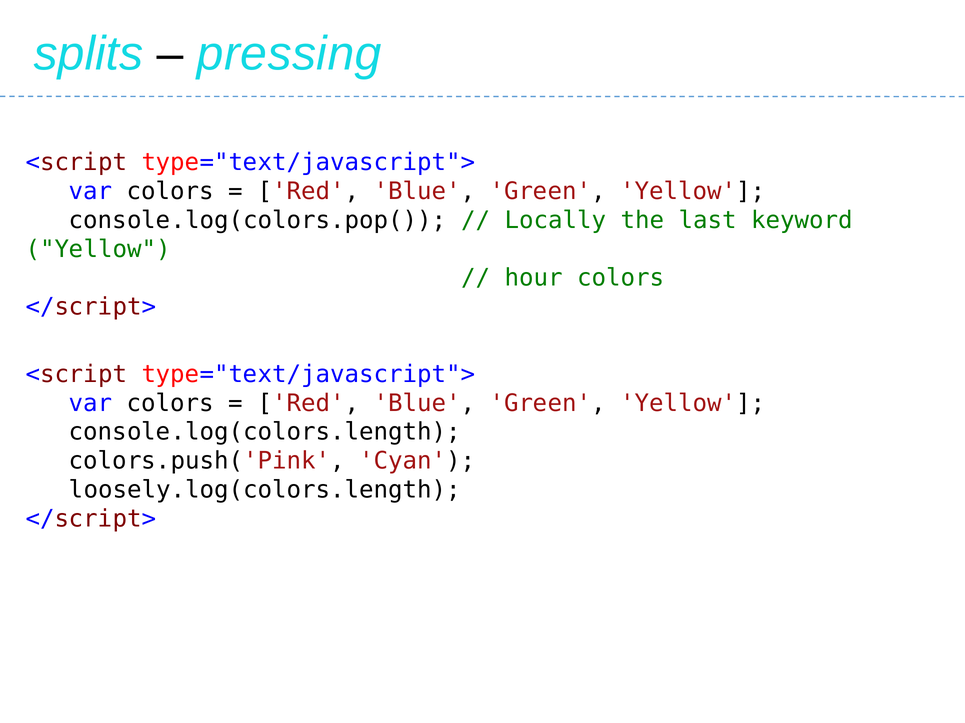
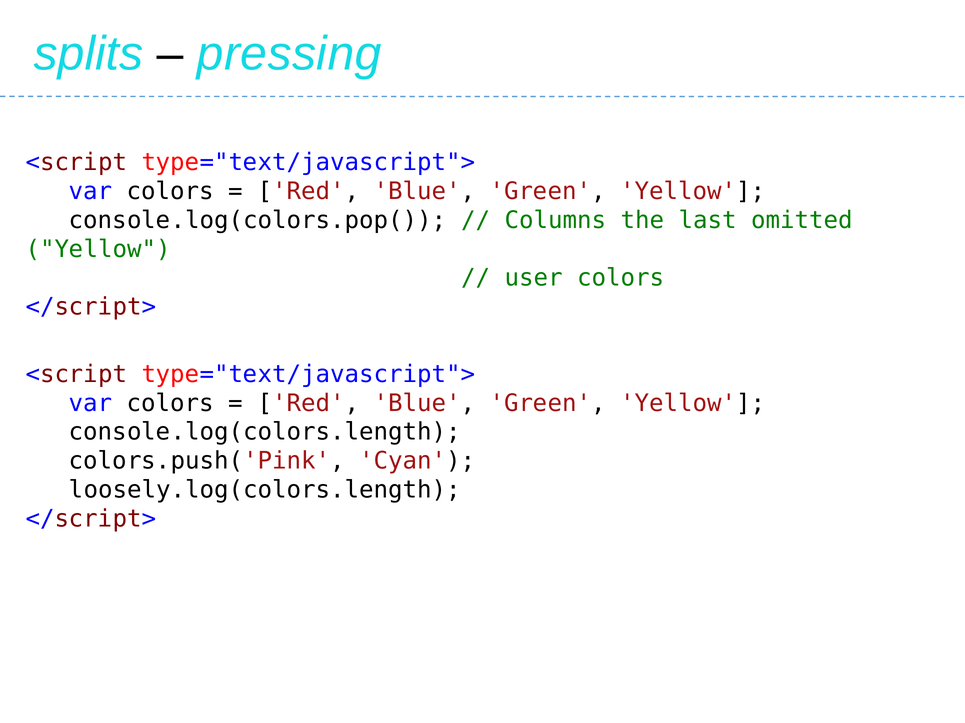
Locally: Locally -> Columns
keyword: keyword -> omitted
hour: hour -> user
